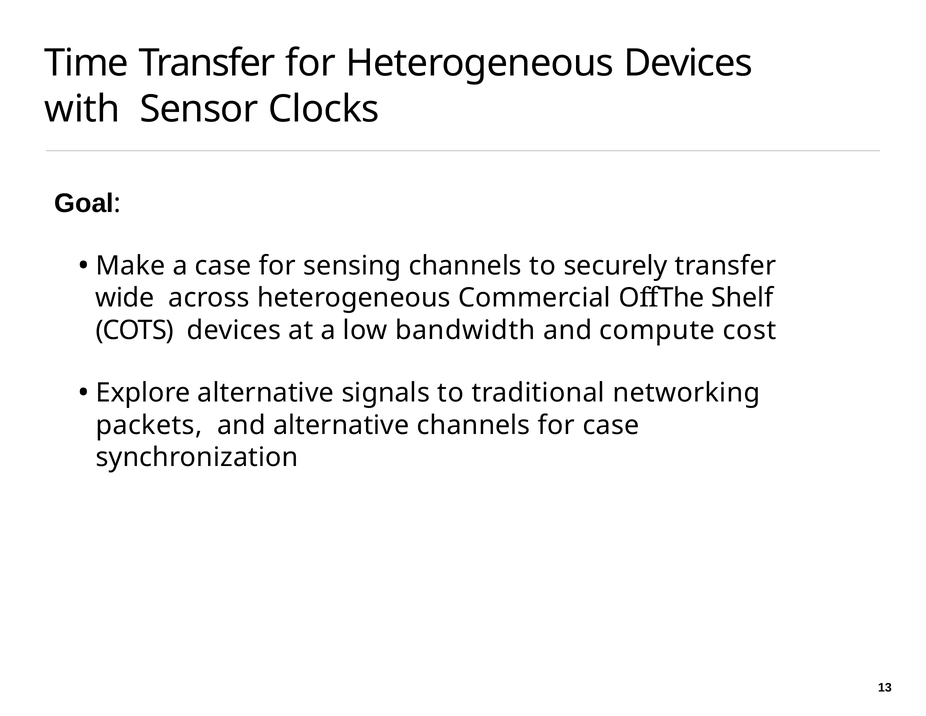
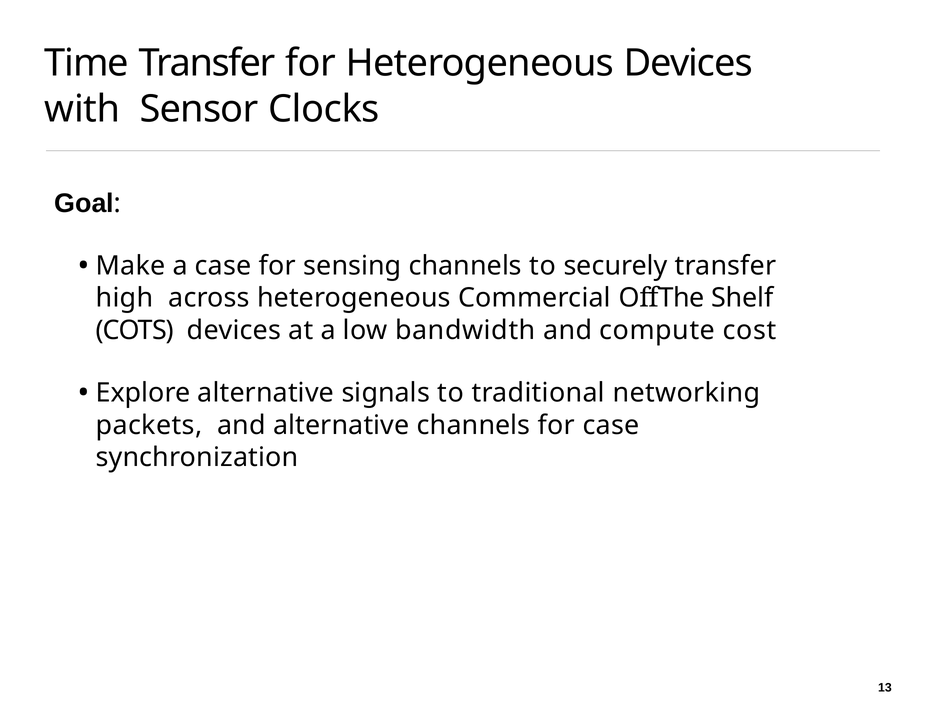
wide: wide -> high
